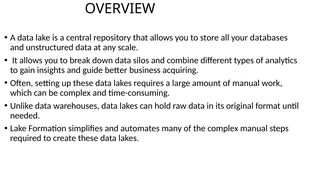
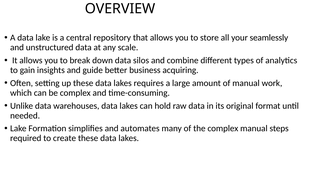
databases: databases -> seamlessly
